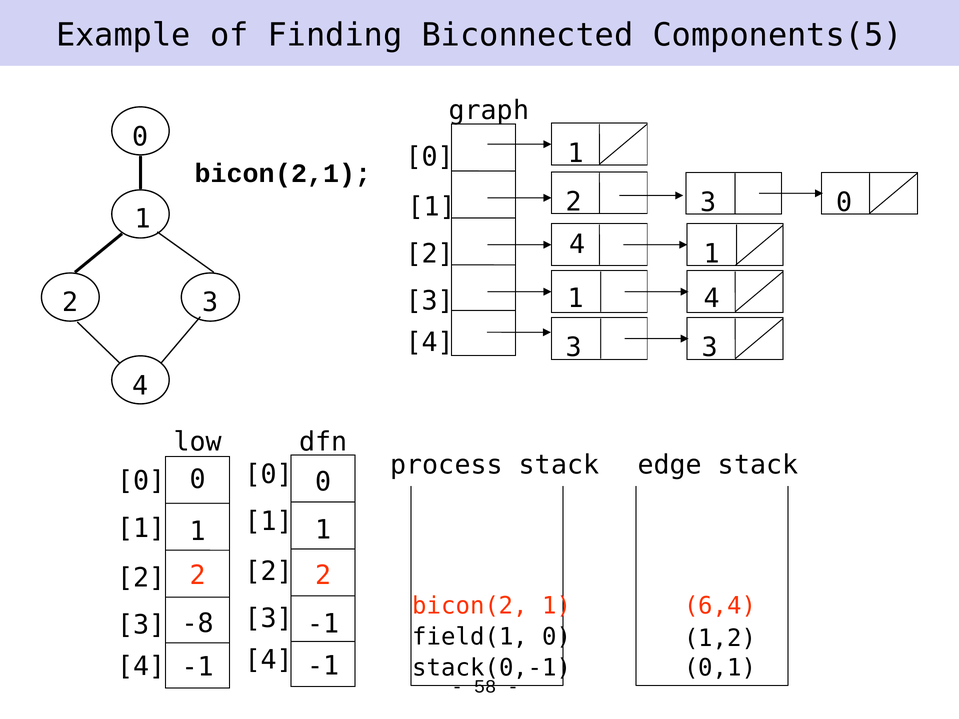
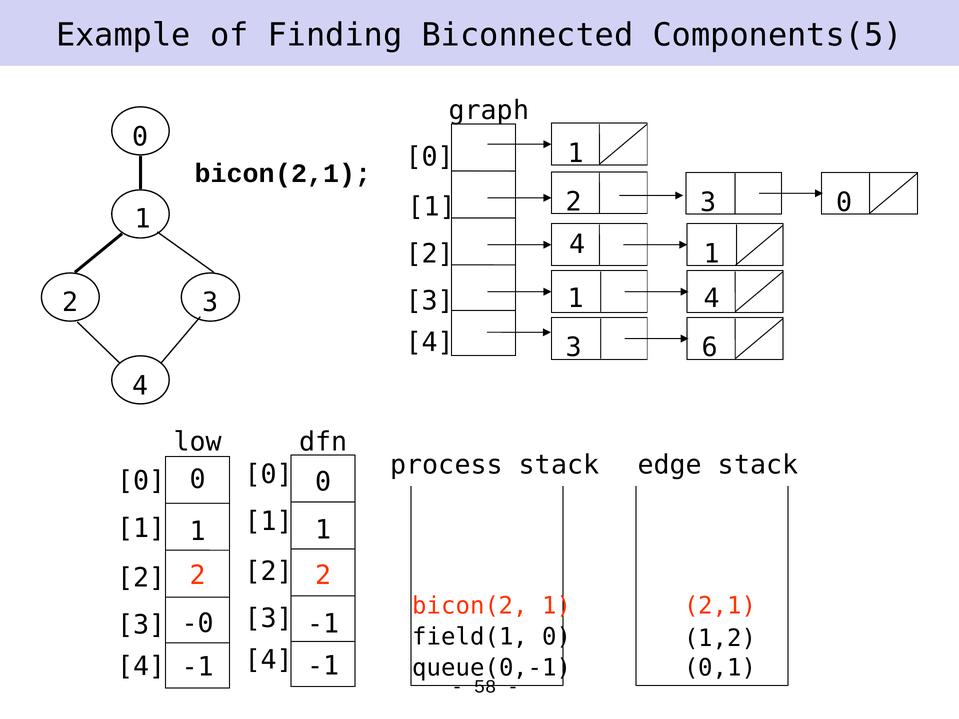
3 3: 3 -> 6
6,4: 6,4 -> 2,1
-8: -8 -> -0
stack(0,-1: stack(0,-1 -> queue(0,-1
